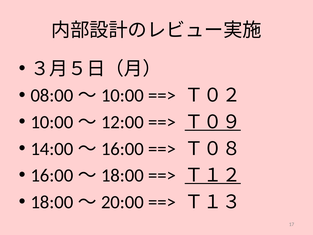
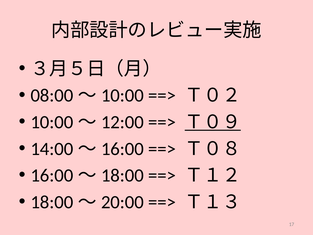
Ｔ１２ underline: present -> none
